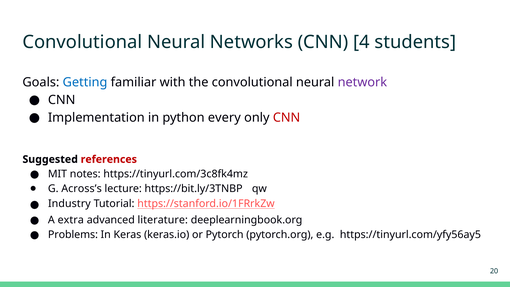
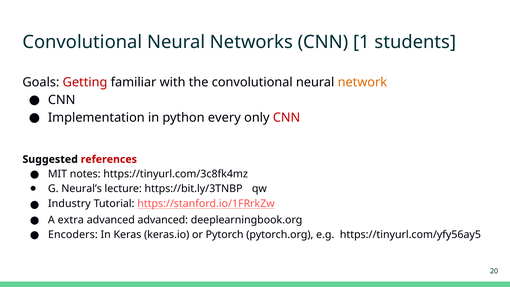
4: 4 -> 1
Getting colour: blue -> red
network colour: purple -> orange
Across’s: Across’s -> Neural’s
advanced literature: literature -> advanced
Problems: Problems -> Encoders
